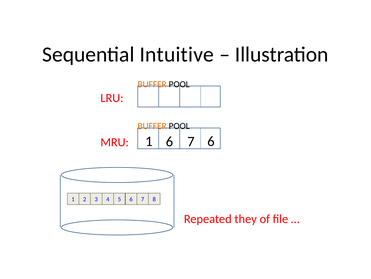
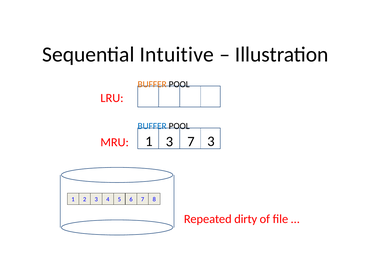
BUFFER at (152, 126) colour: orange -> blue
1 6: 6 -> 3
7 6: 6 -> 3
they: they -> dirty
